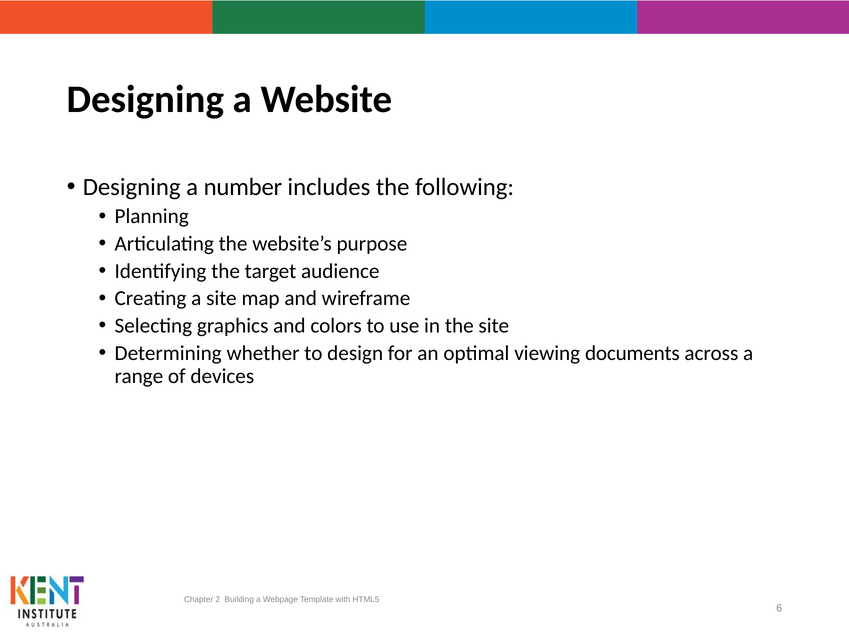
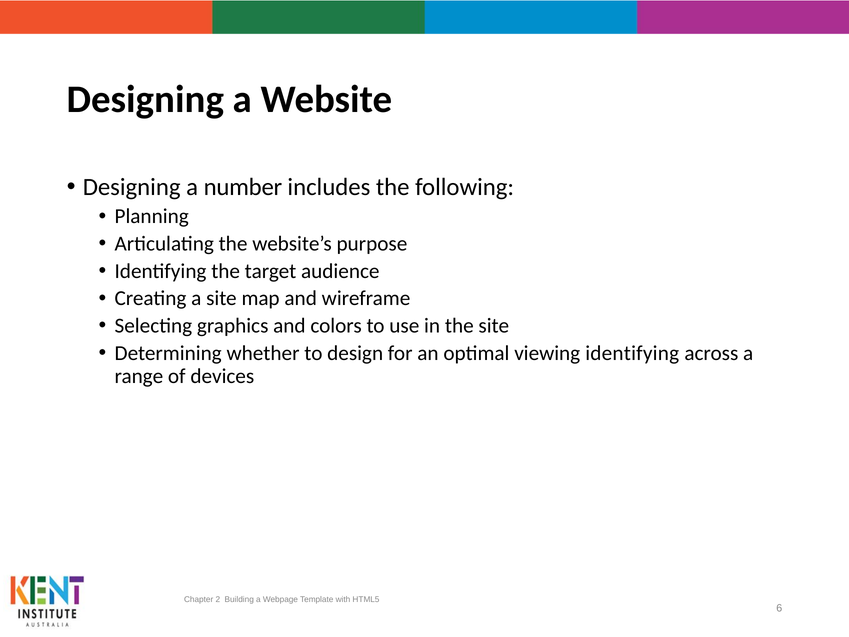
viewing documents: documents -> identifying
